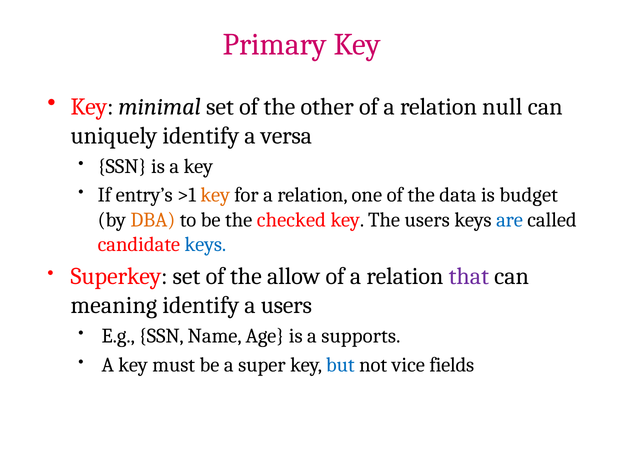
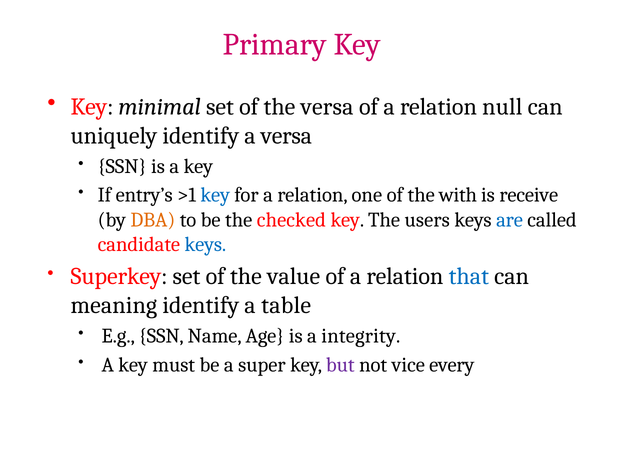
the other: other -> versa
key at (215, 195) colour: orange -> blue
data: data -> with
budget: budget -> receive
allow: allow -> value
that colour: purple -> blue
a users: users -> table
supports: supports -> integrity
but colour: blue -> purple
fields: fields -> every
